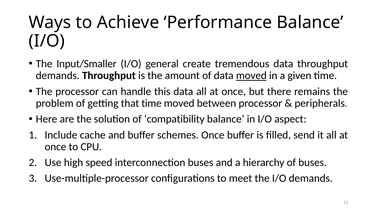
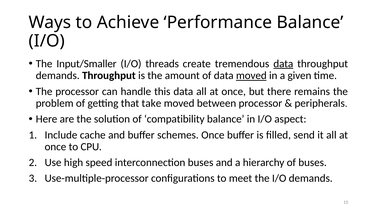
general: general -> threads
data at (283, 64) underline: none -> present
that time: time -> take
